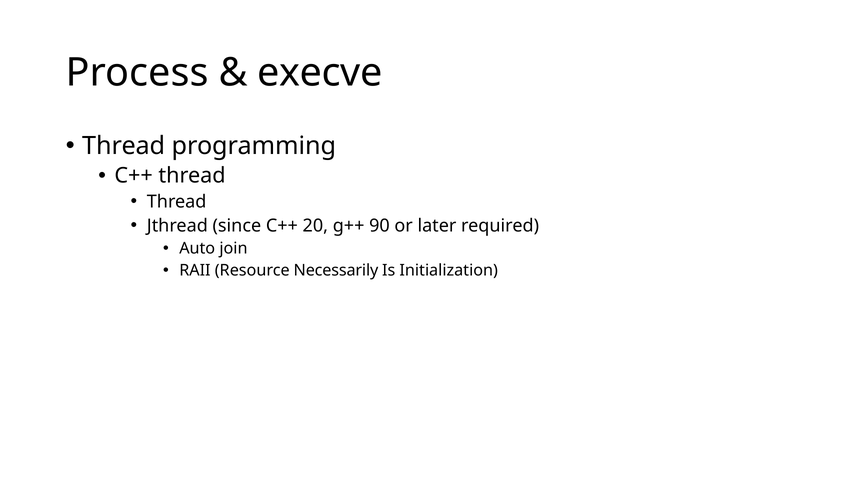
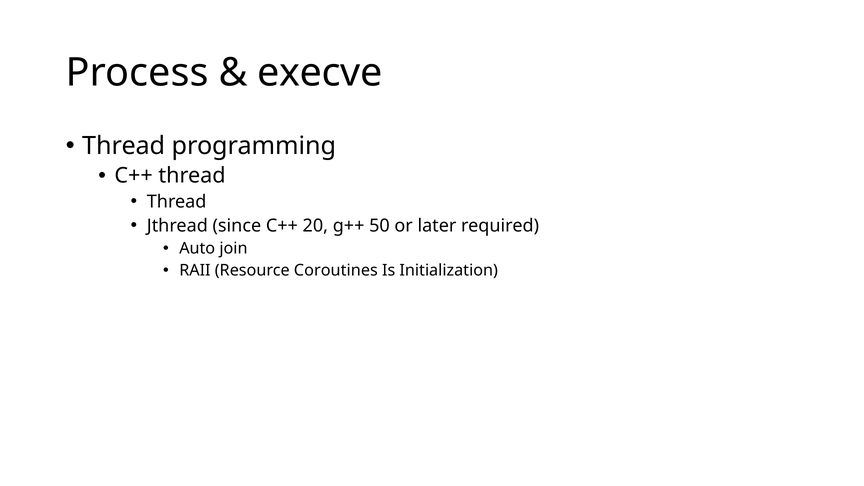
90: 90 -> 50
Necessarily: Necessarily -> Coroutines
